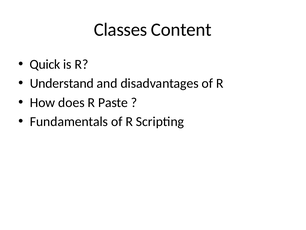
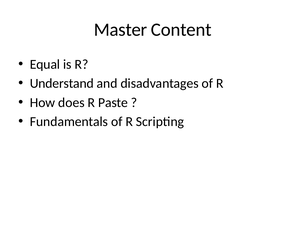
Classes: Classes -> Master
Quick: Quick -> Equal
